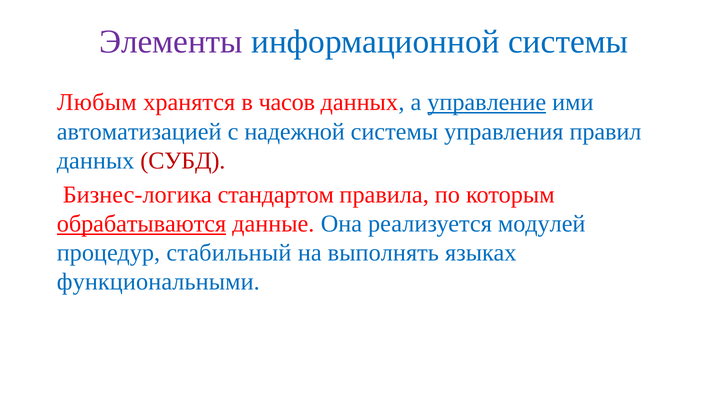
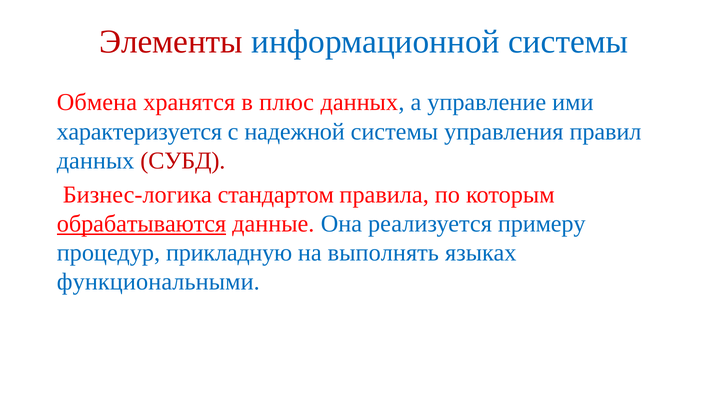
Элементы colour: purple -> red
Любым: Любым -> Обмена
часов: часов -> плюс
управление underline: present -> none
автоматизацией: автоматизацией -> характеризуется
модулей: модулей -> примеру
стабильный: стабильный -> прикладную
